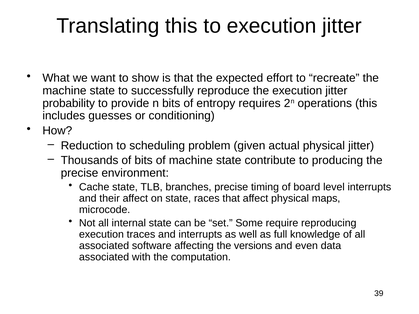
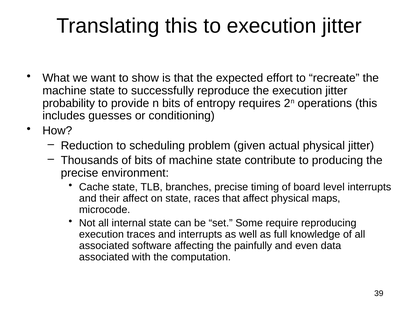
versions: versions -> painfully
